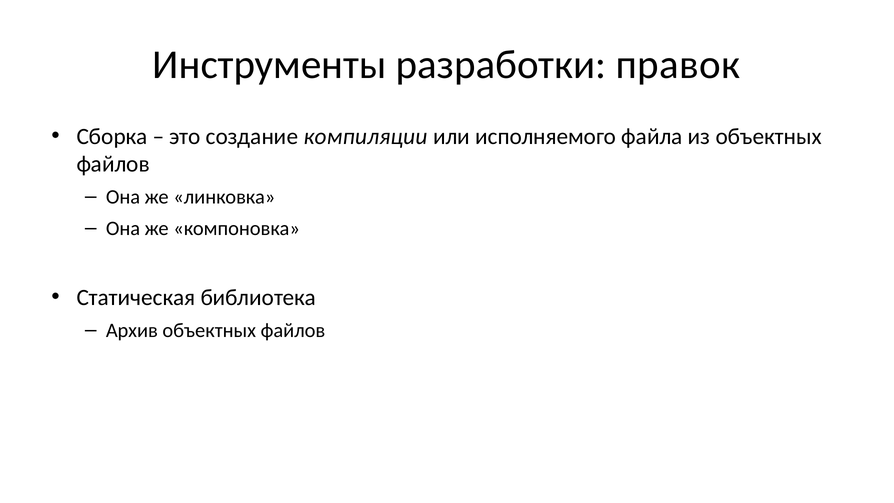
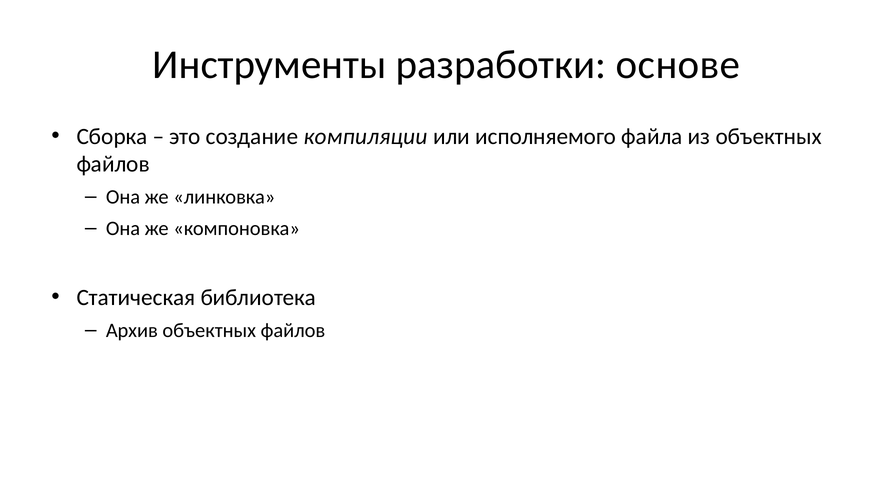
правок: правок -> основе
